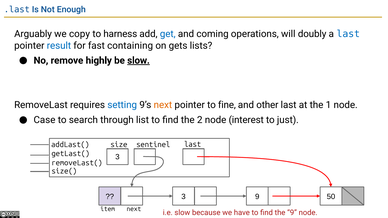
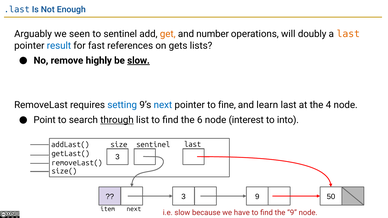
copy: copy -> seen
to harness: harness -> sentinel
get colour: blue -> orange
coming: coming -> number
last at (348, 34) colour: blue -> orange
containing: containing -> references
next at (163, 105) colour: orange -> blue
other: other -> learn
1: 1 -> 4
Case: Case -> Point
through underline: none -> present
2: 2 -> 6
just: just -> into
